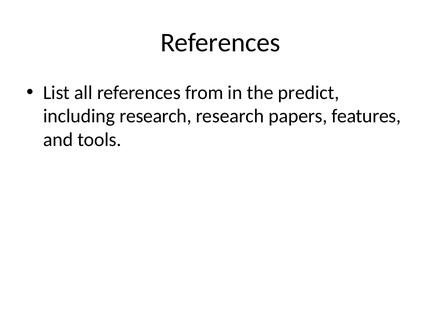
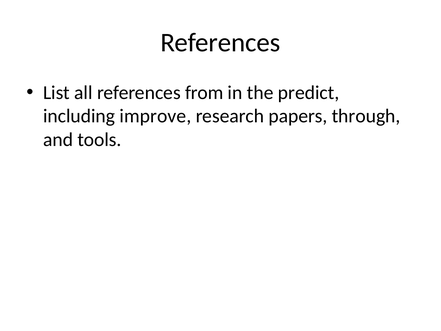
including research: research -> improve
features: features -> through
